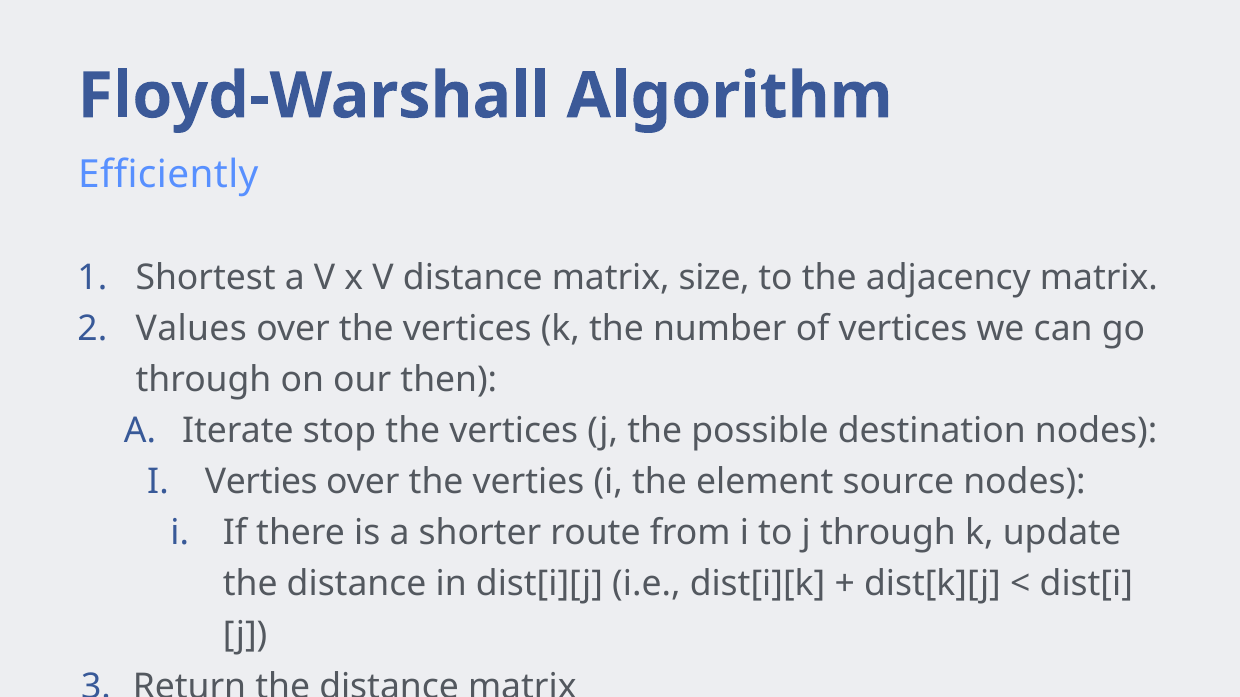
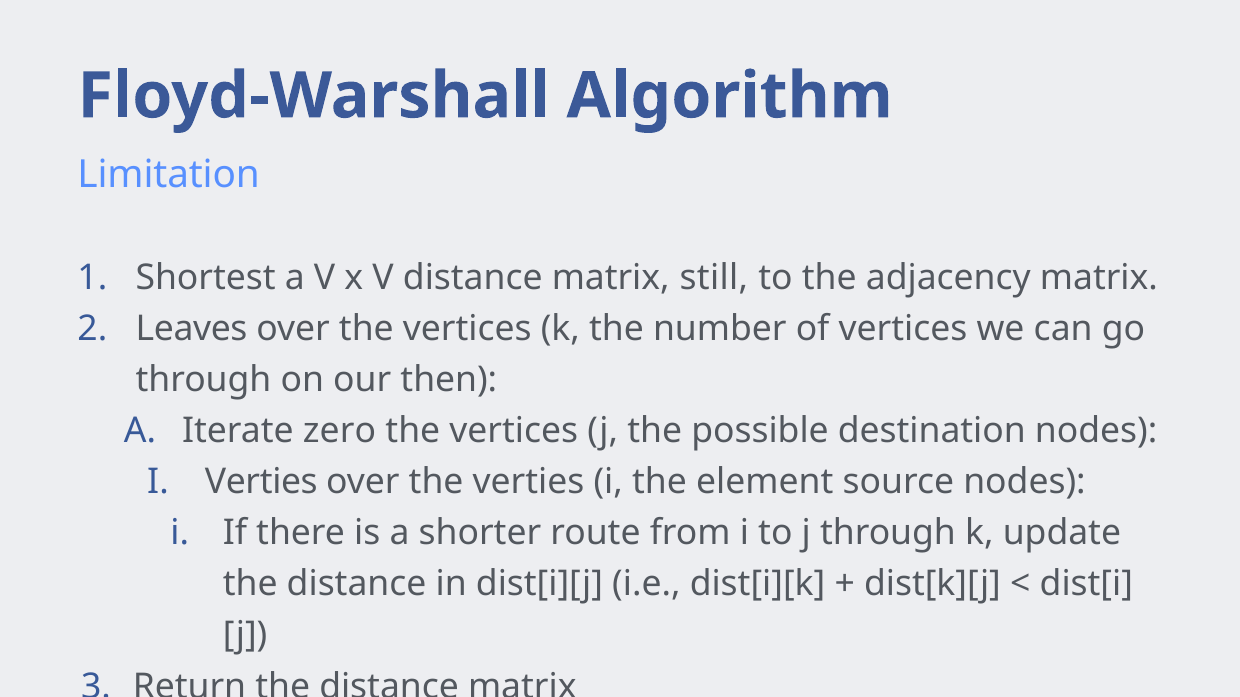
Efficiently: Efficiently -> Limitation
size: size -> still
Values: Values -> Leaves
stop: stop -> zero
